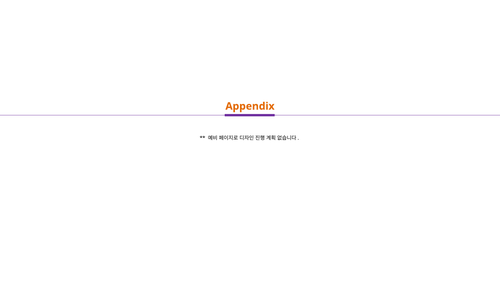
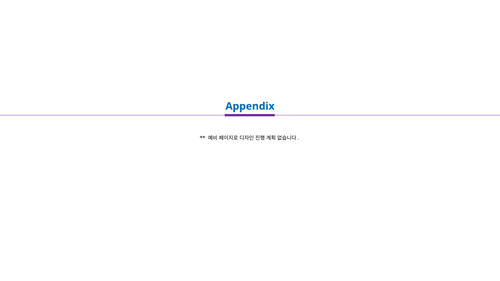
Appendix colour: orange -> blue
